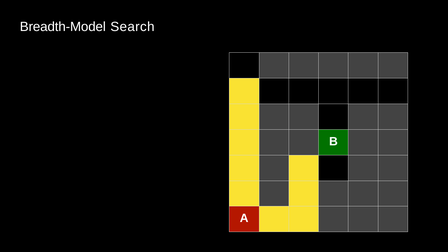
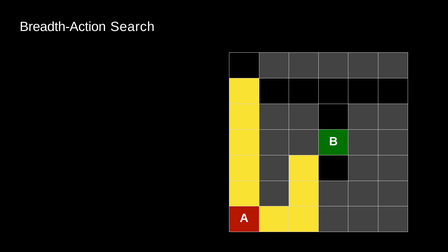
Breadth-Model: Breadth-Model -> Breadth-Action
